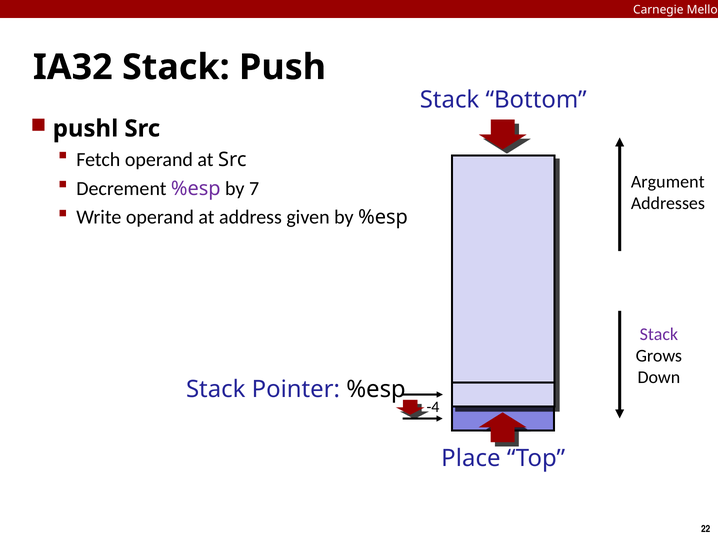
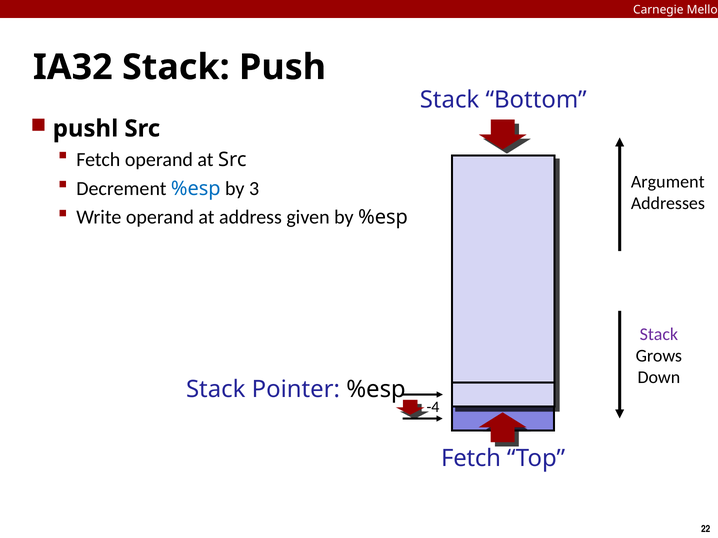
%esp at (196, 189) colour: purple -> blue
7: 7 -> 3
Place at (471, 459): Place -> Fetch
